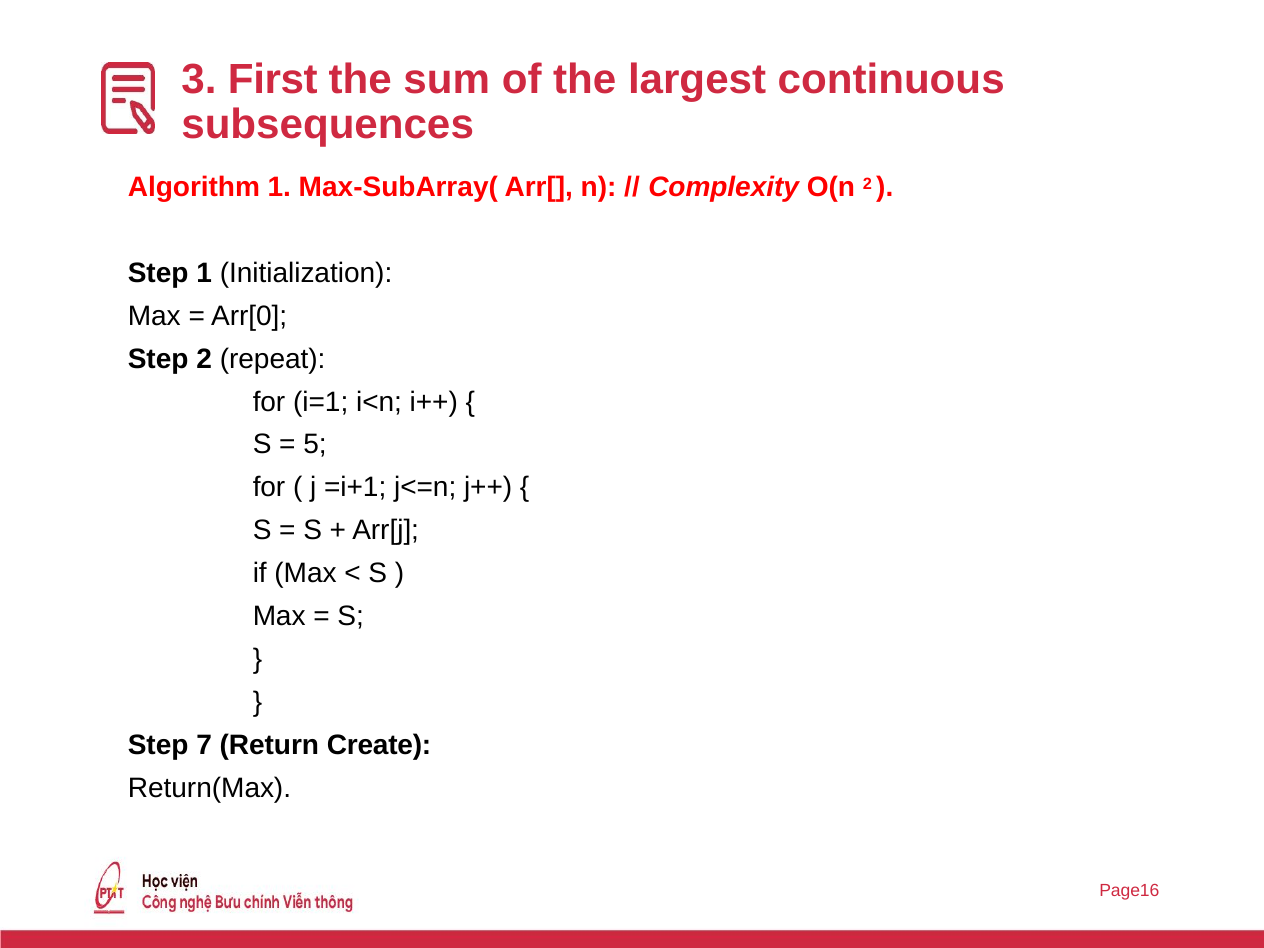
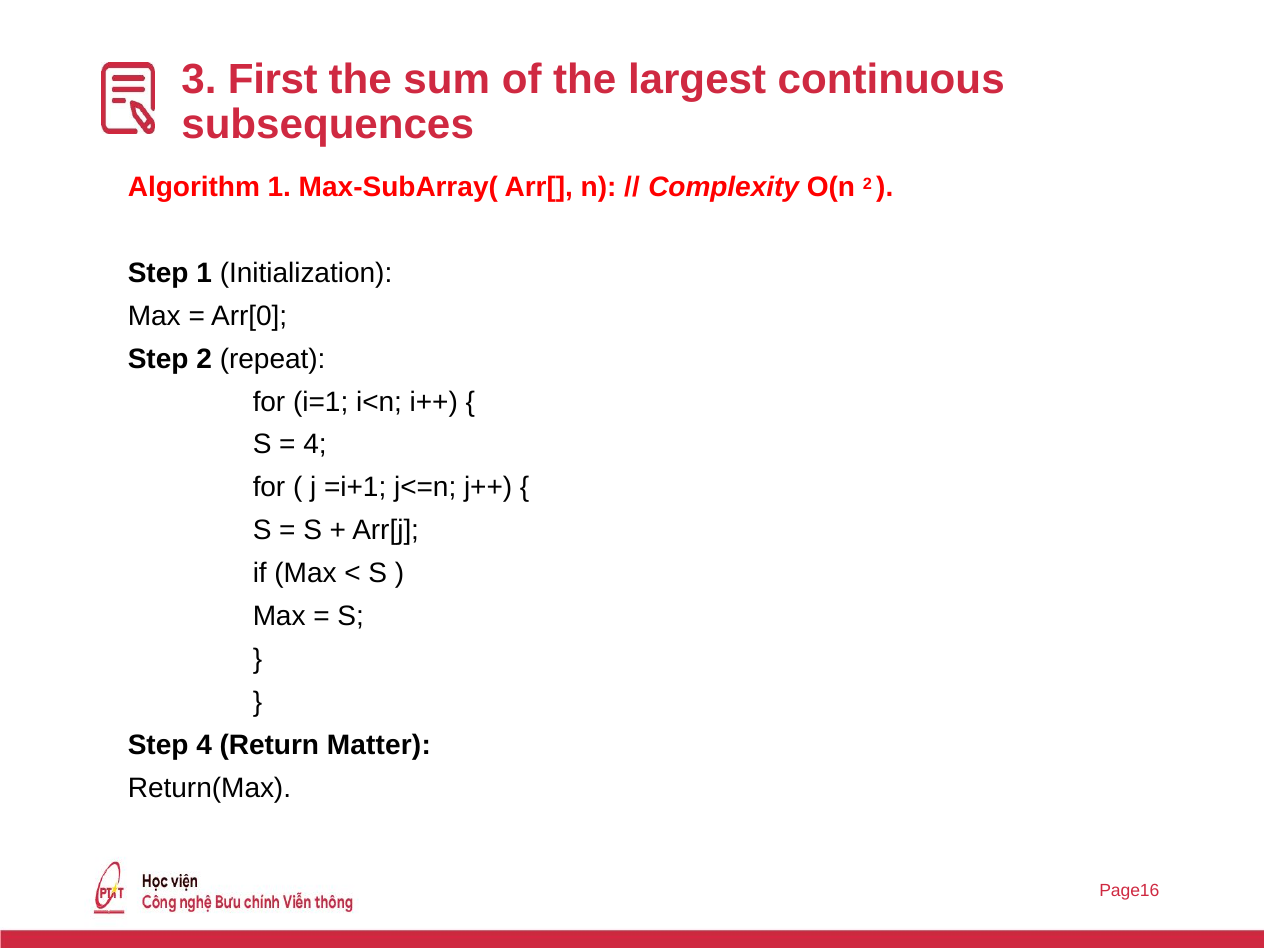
5 at (315, 445): 5 -> 4
Step 7: 7 -> 4
Create: Create -> Matter
